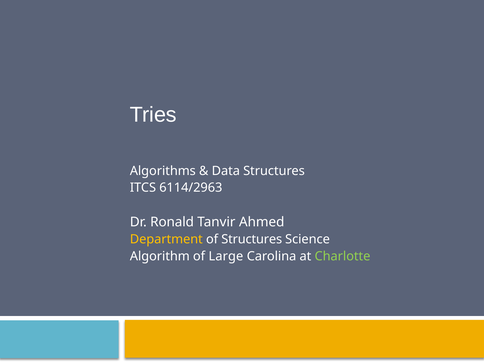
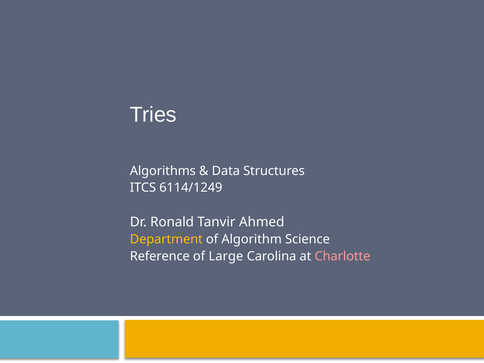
6114/2963: 6114/2963 -> 6114/1249
of Structures: Structures -> Algorithm
Algorithm: Algorithm -> Reference
Charlotte colour: light green -> pink
